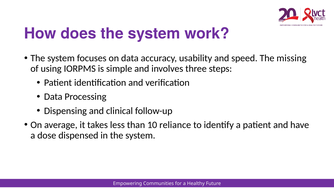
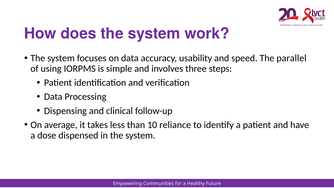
missing: missing -> parallel
